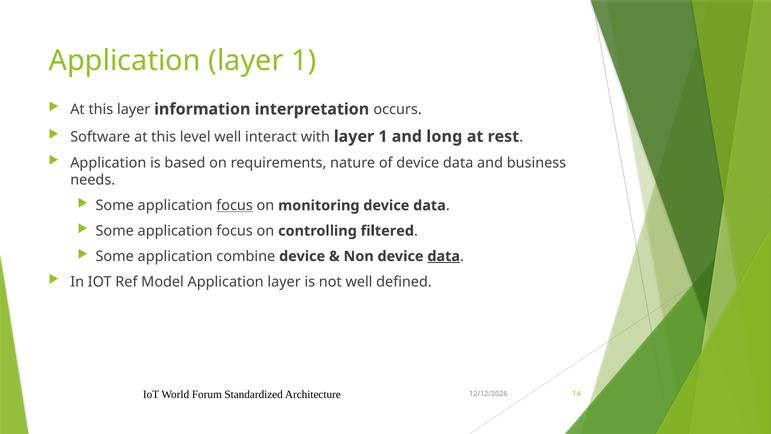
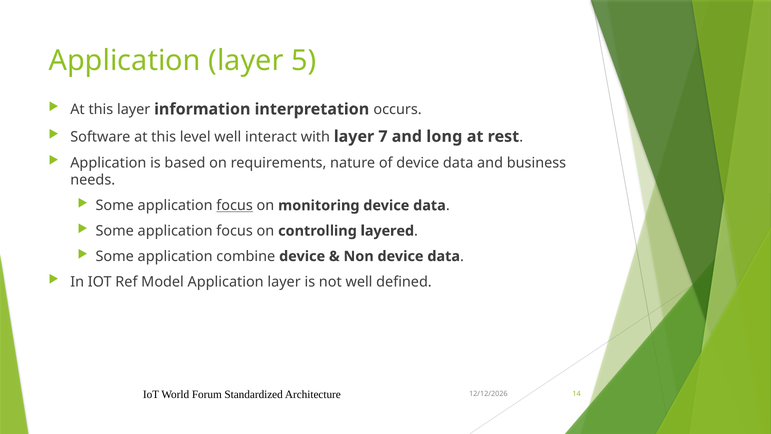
Application layer 1: 1 -> 5
with layer 1: 1 -> 7
filtered: filtered -> layered
data at (444, 256) underline: present -> none
